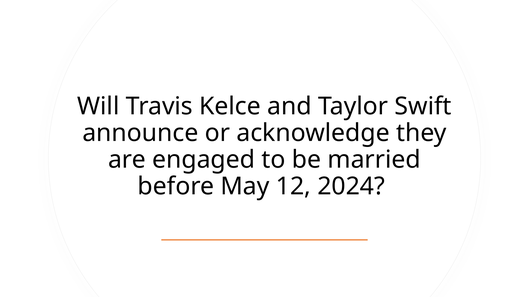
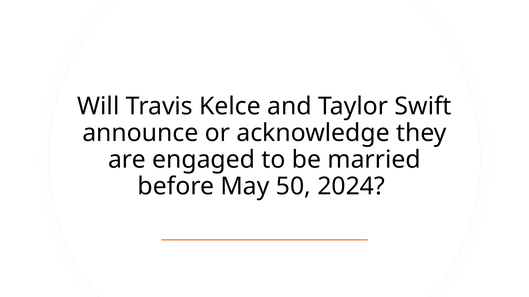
12: 12 -> 50
